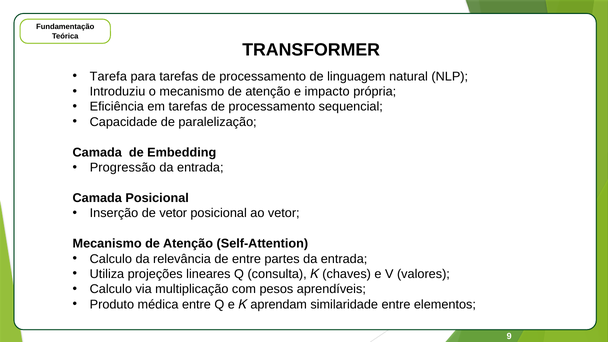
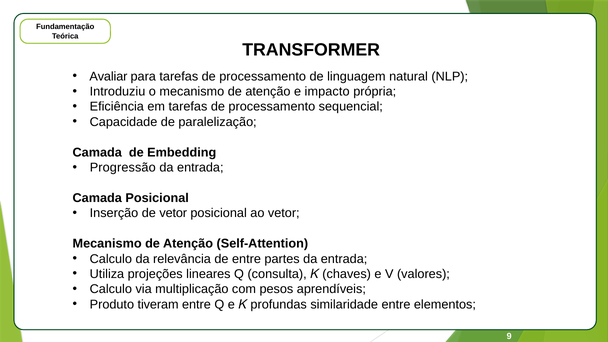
Tarefa: Tarefa -> Avaliar
médica: médica -> tiveram
aprendam: aprendam -> profundas
